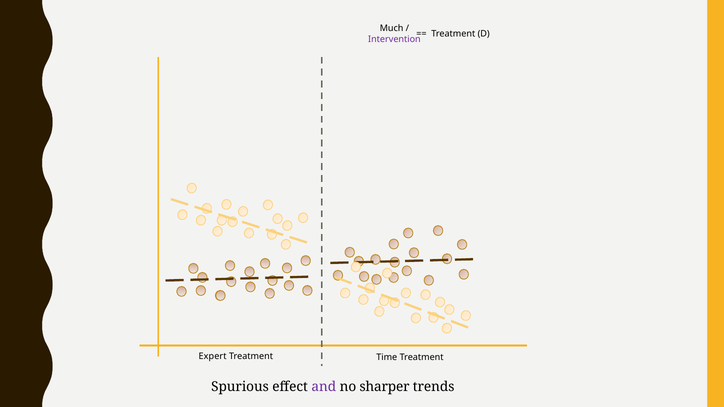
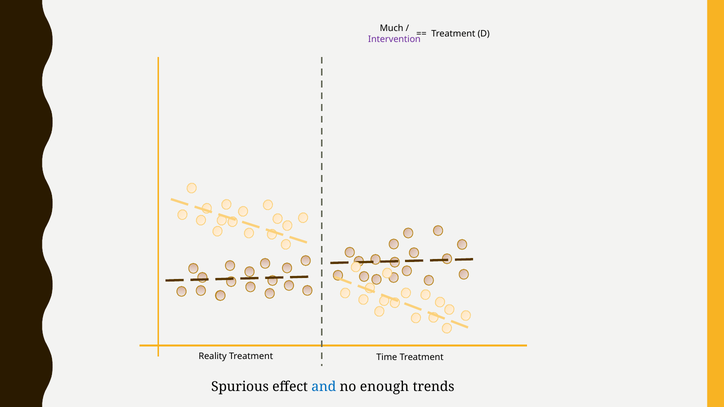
Expert: Expert -> Reality
and colour: purple -> blue
sharper: sharper -> enough
